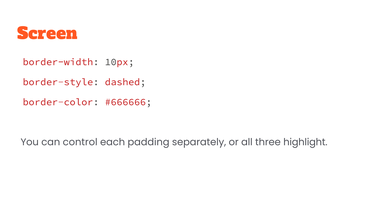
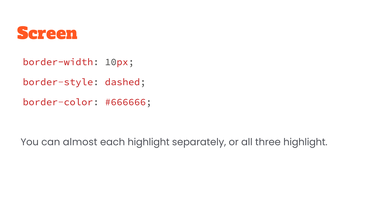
control: control -> almost
each padding: padding -> highlight
